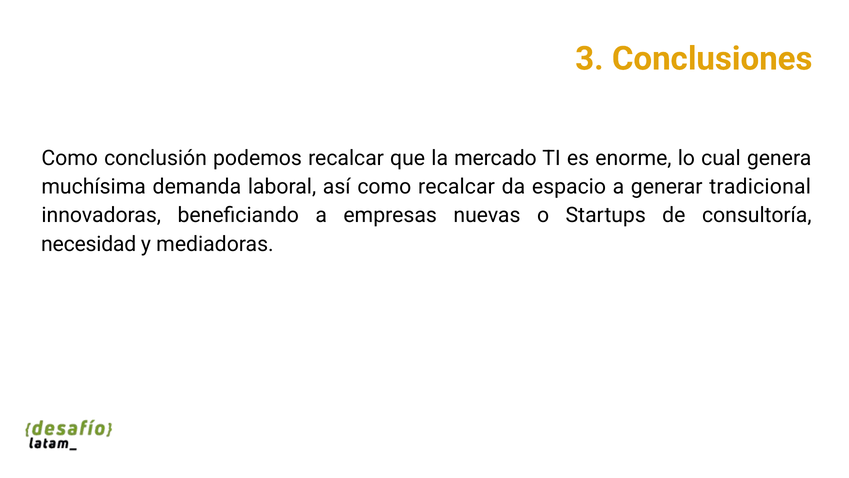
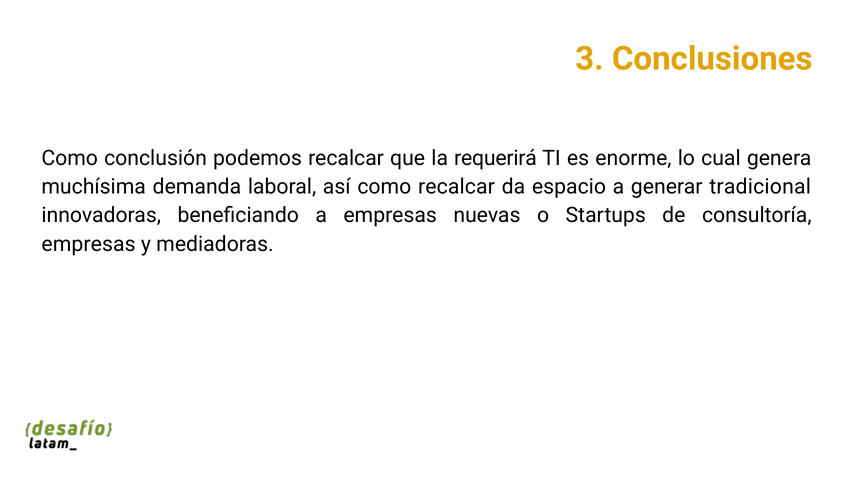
mercado: mercado -> requerirá
necesidad at (89, 244): necesidad -> empresas
